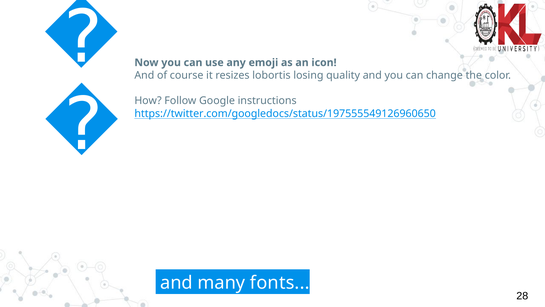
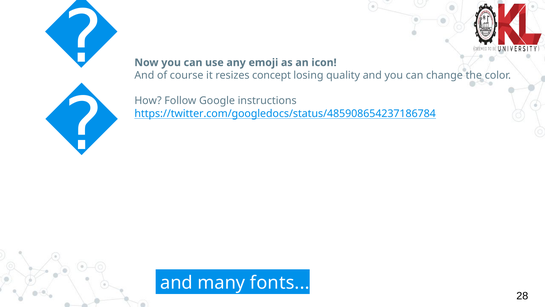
lobortis: lobortis -> concept
https://twitter.com/googledocs/status/197555549126960650: https://twitter.com/googledocs/status/197555549126960650 -> https://twitter.com/googledocs/status/485908654237186784
